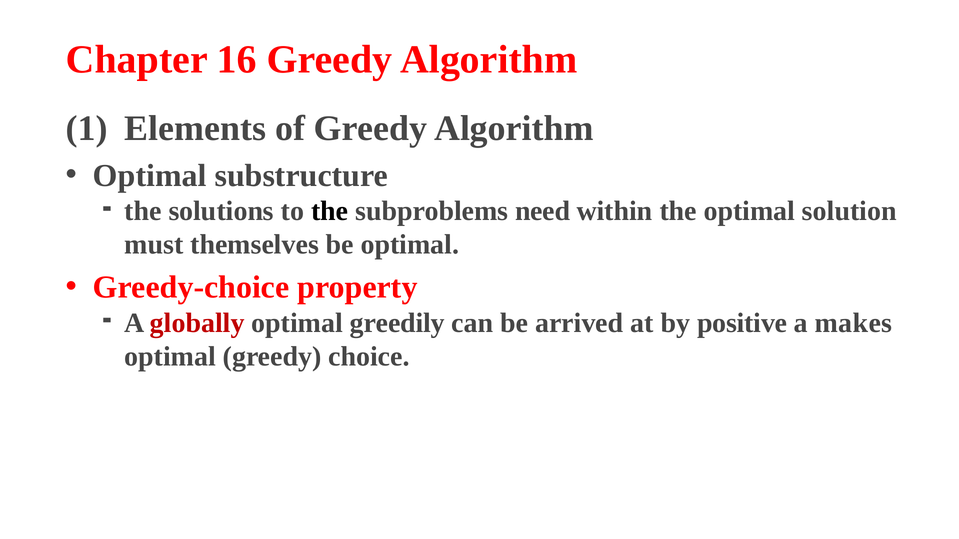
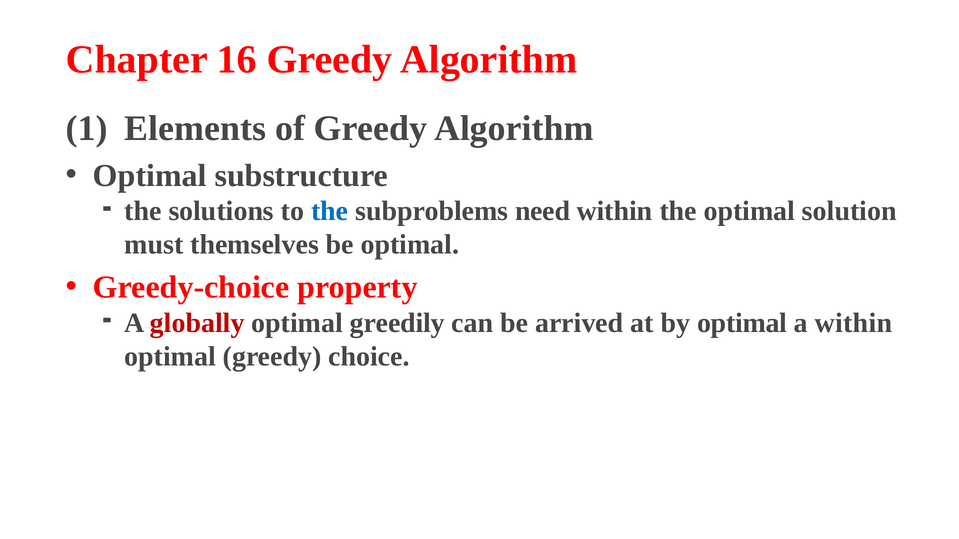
the at (330, 211) colour: black -> blue
by positive: positive -> optimal
a makes: makes -> within
